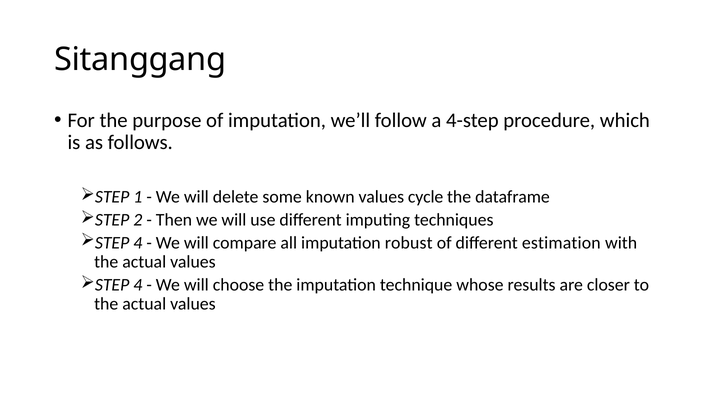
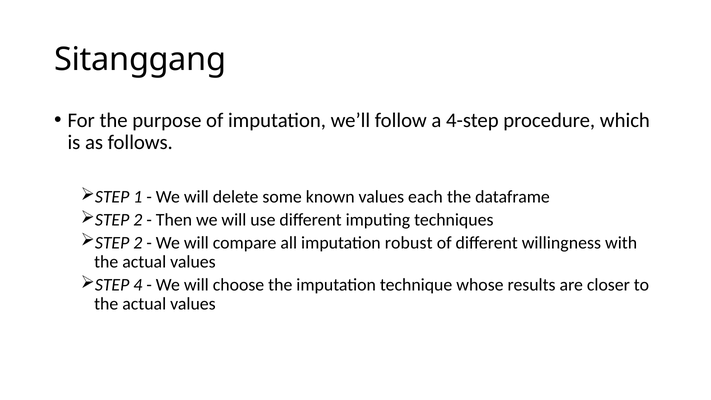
cycle: cycle -> each
4 at (138, 243): 4 -> 2
estimation: estimation -> willingness
